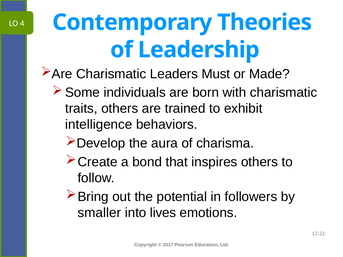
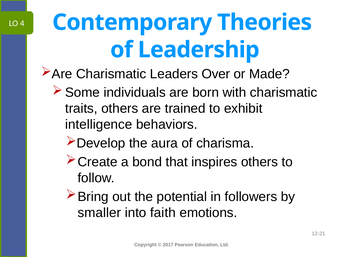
Must: Must -> Over
lives: lives -> faith
